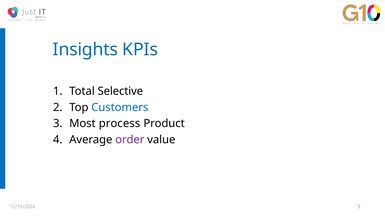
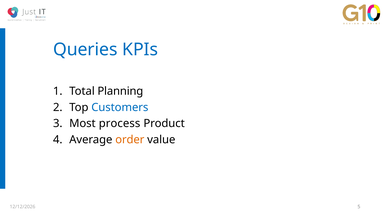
Insights: Insights -> Queries
Selective: Selective -> Planning
order colour: purple -> orange
